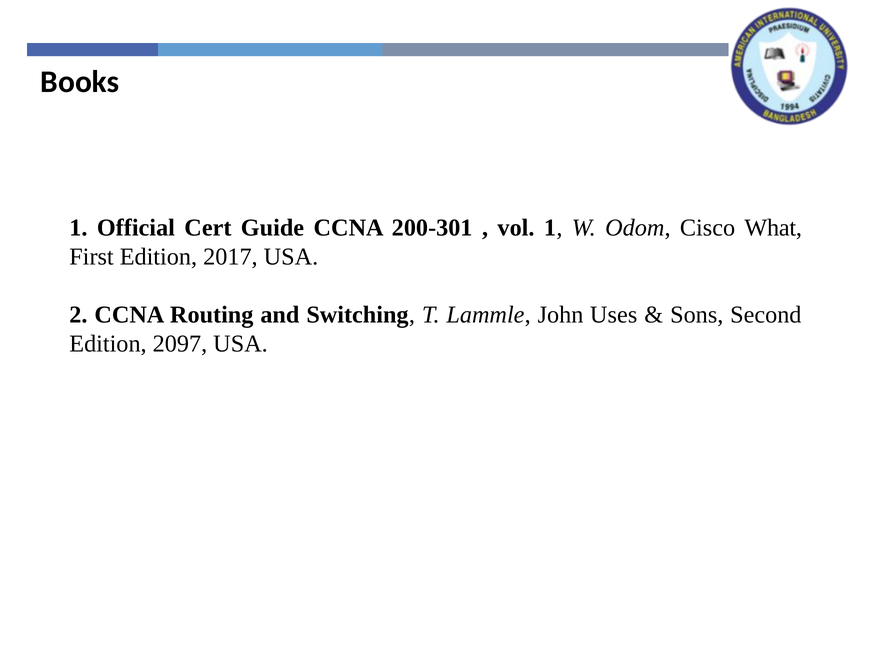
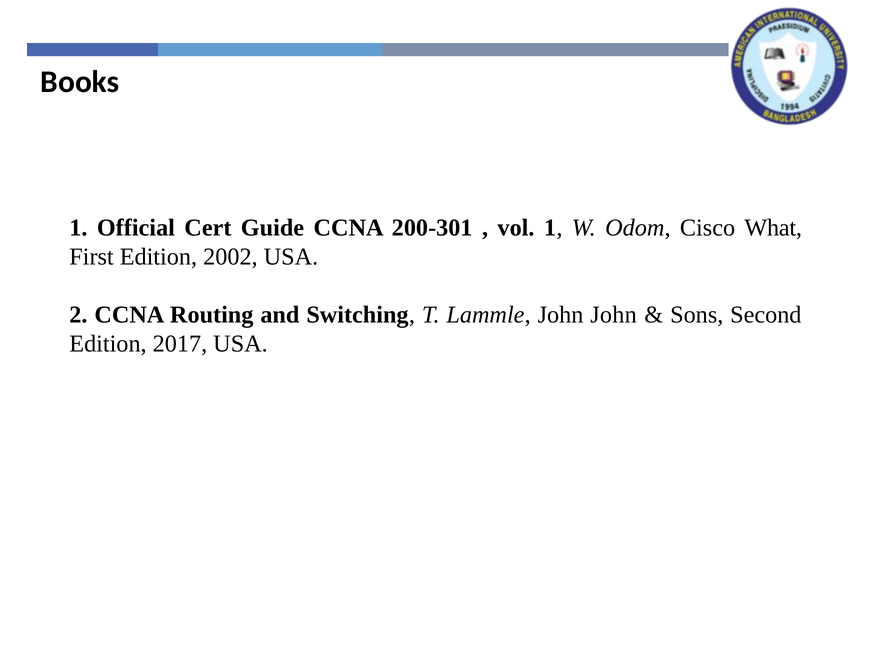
2017: 2017 -> 2002
John Uses: Uses -> John
2097: 2097 -> 2017
